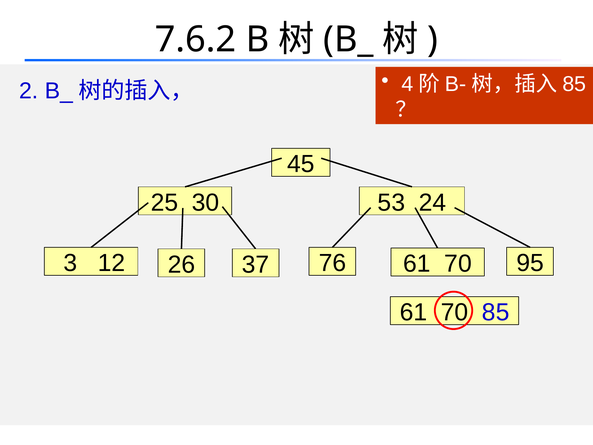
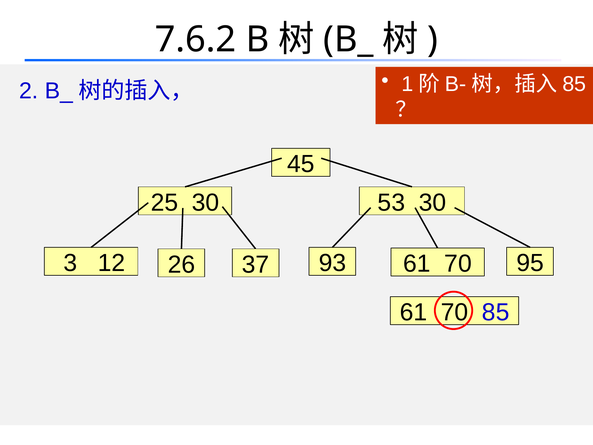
4: 4 -> 1
53 24: 24 -> 30
76: 76 -> 93
